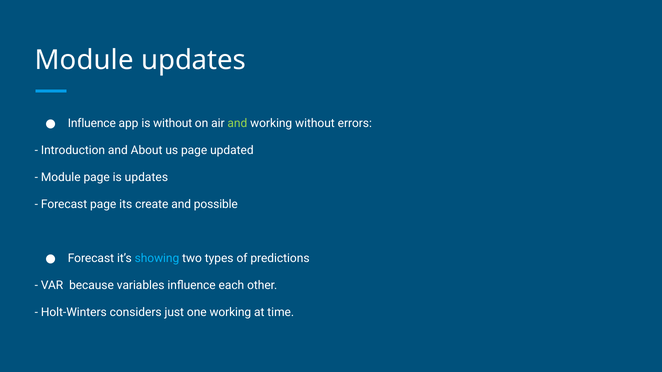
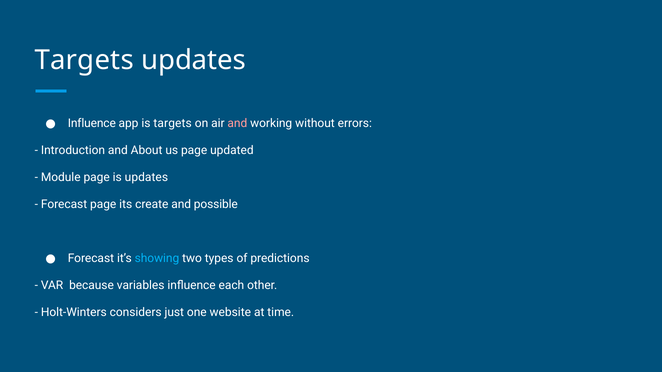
Module at (84, 60): Module -> Targets
is without: without -> targets
and at (237, 124) colour: light green -> pink
one working: working -> website
